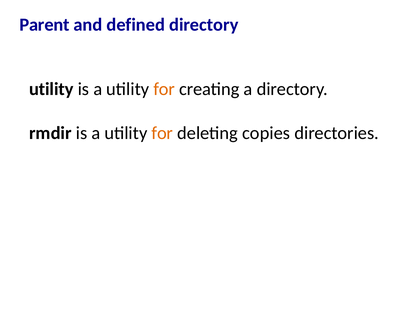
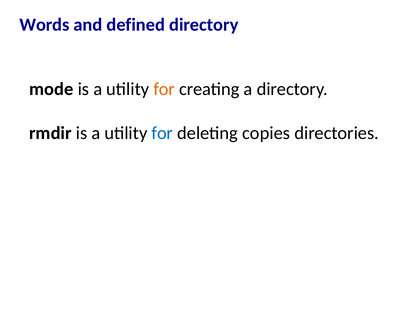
Parent: Parent -> Words
utility at (51, 89): utility -> mode
for at (162, 133) colour: orange -> blue
